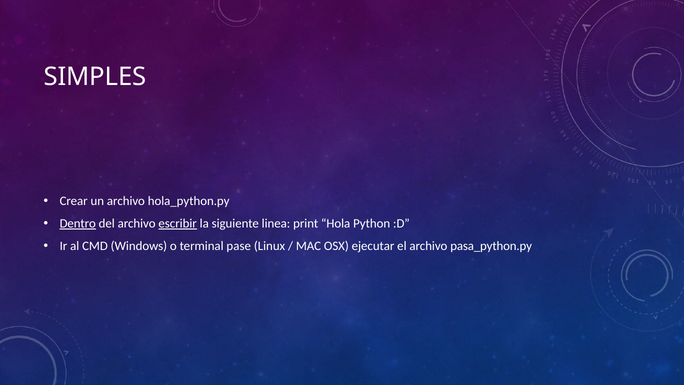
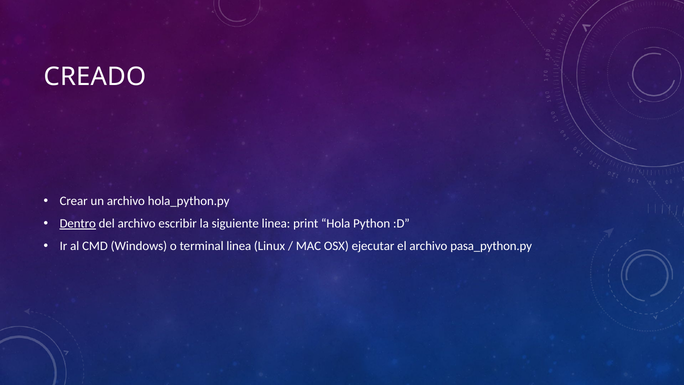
SIMPLES: SIMPLES -> CREADO
escribir underline: present -> none
terminal pase: pase -> linea
